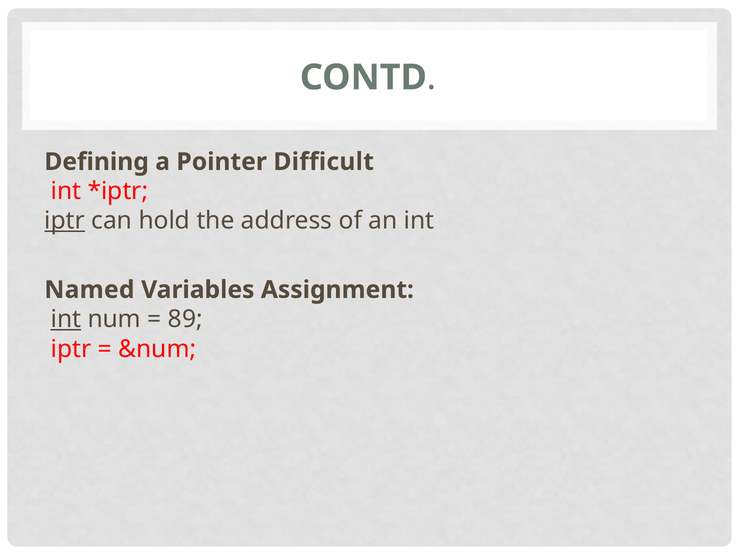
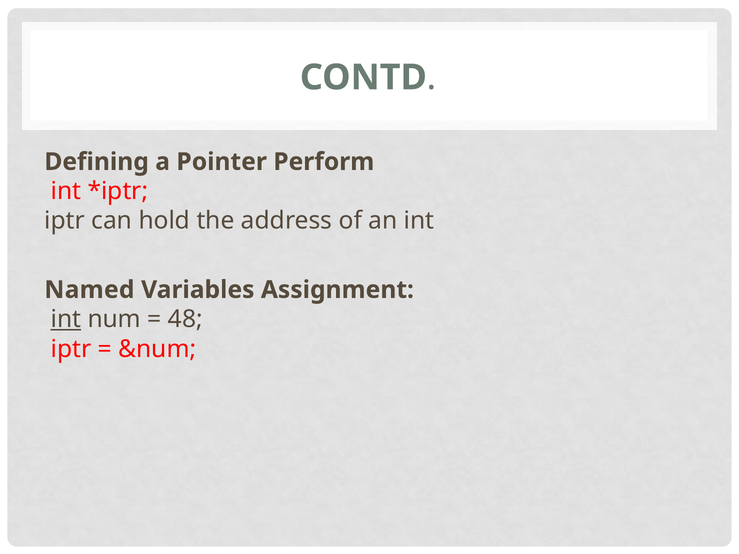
Difficult: Difficult -> Perform
iptr at (65, 221) underline: present -> none
89: 89 -> 48
